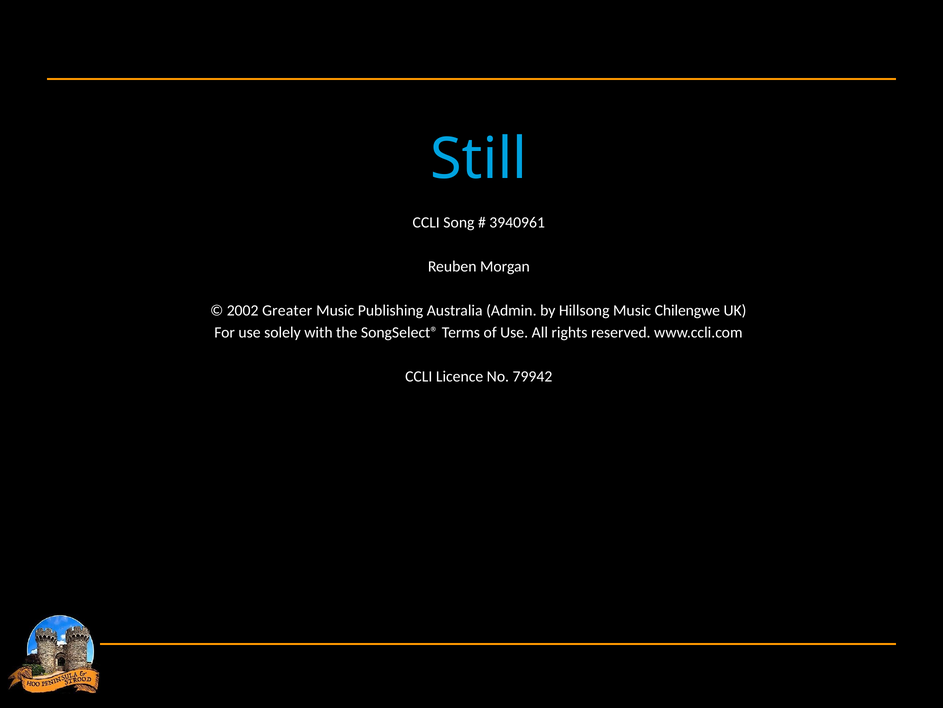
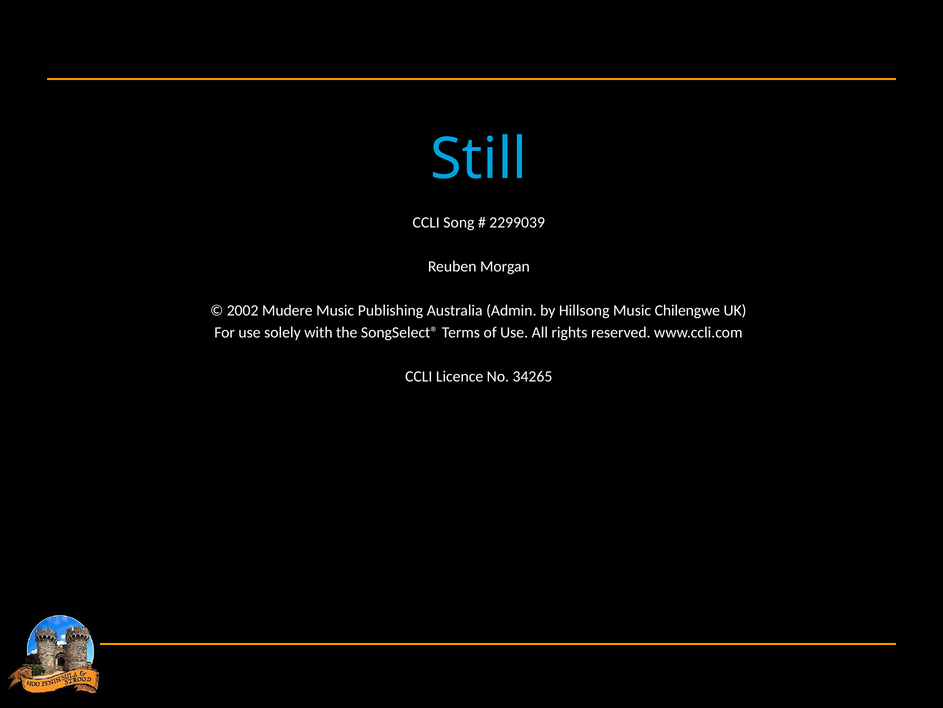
3940961: 3940961 -> 2299039
Greater: Greater -> Mudere
79942: 79942 -> 34265
